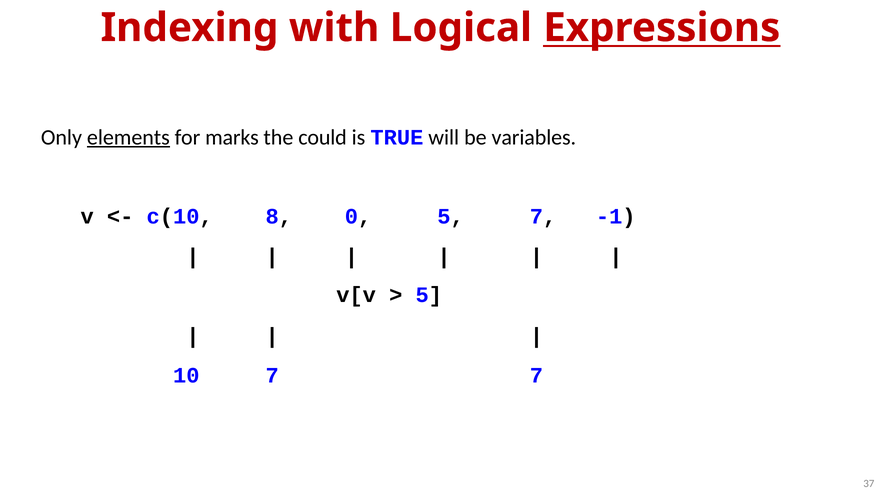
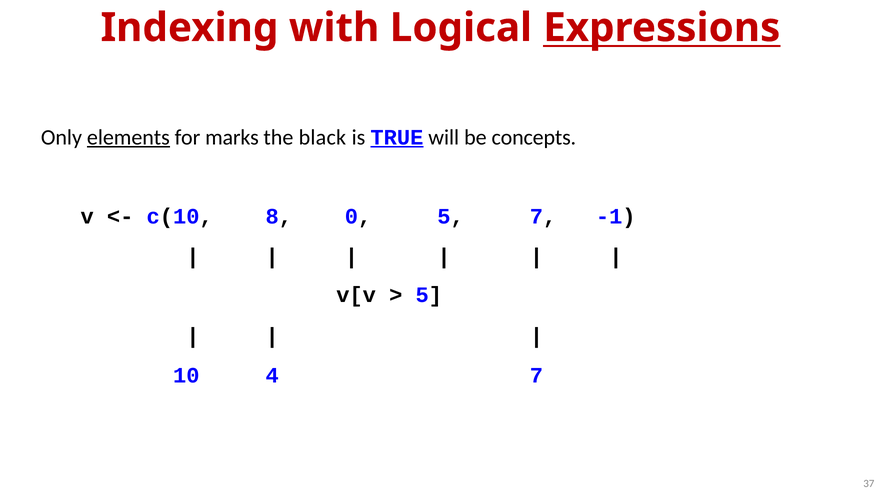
could: could -> black
TRUE at (397, 137) underline: none -> present
variables: variables -> concepts
10 7: 7 -> 4
